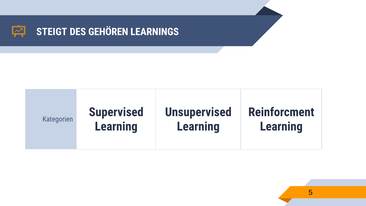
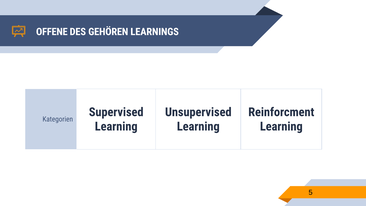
STEIGT: STEIGT -> OFFENE
